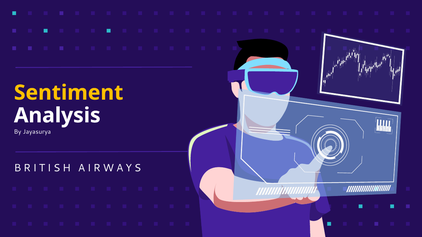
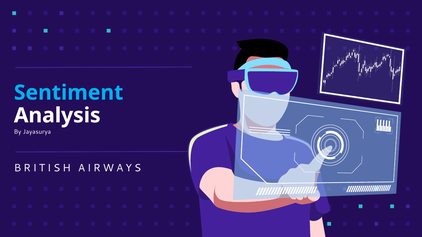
Sentiment colour: yellow -> light blue
